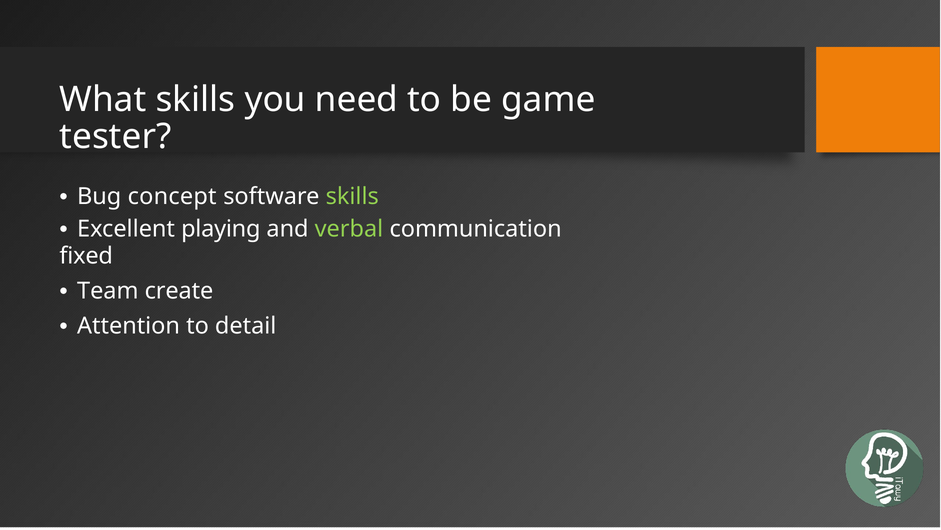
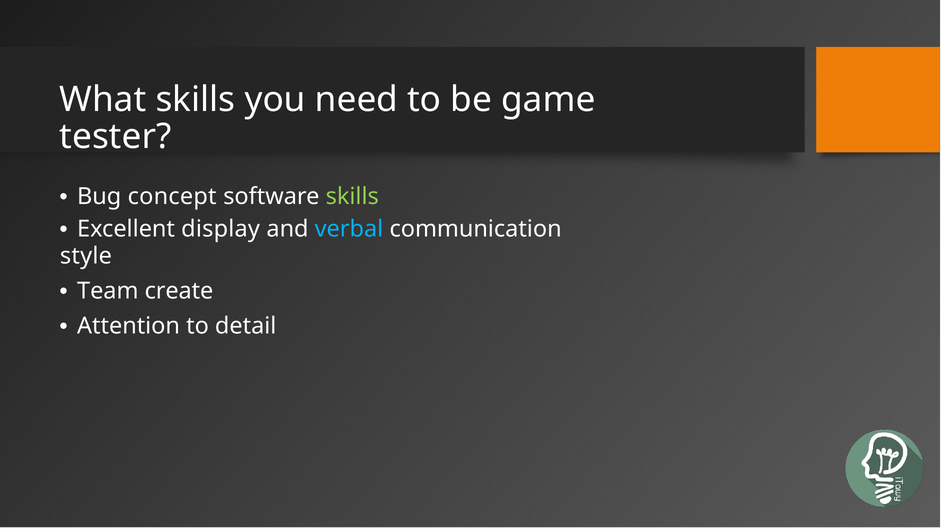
playing: playing -> display
verbal colour: light green -> light blue
fixed: fixed -> style
